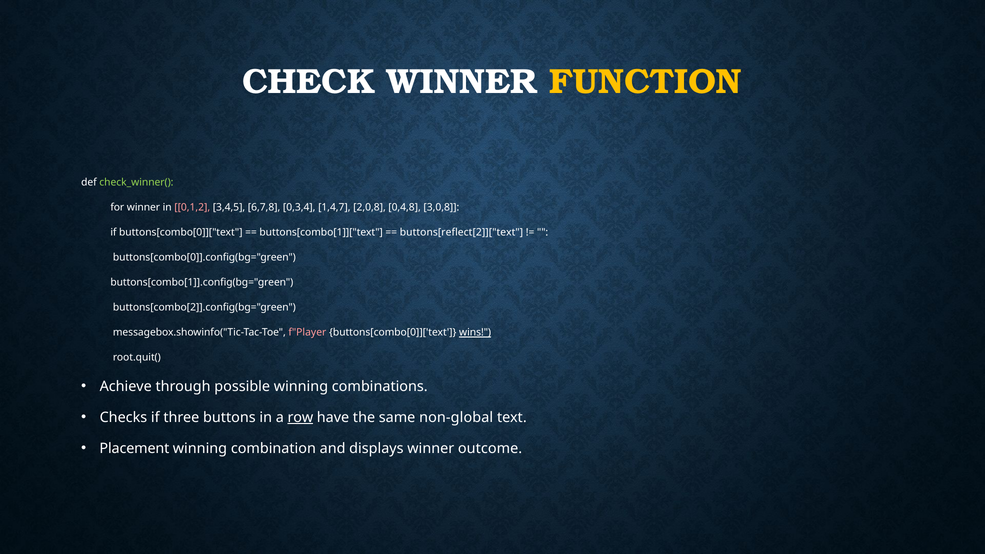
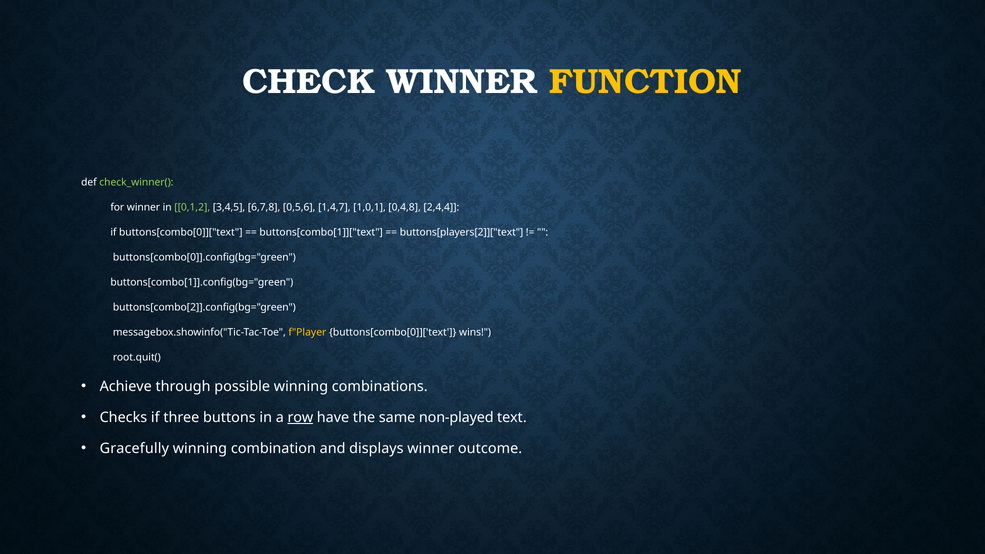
0,1,2 colour: pink -> light green
0,3,4: 0,3,4 -> 0,5,6
2,0,8: 2,0,8 -> 1,0,1
3,0,8: 3,0,8 -> 2,4,4
buttons[reflect[2]]["text: buttons[reflect[2]]["text -> buttons[players[2]]["text
f"Player colour: pink -> yellow
wins underline: present -> none
non-global: non-global -> non-played
Placement: Placement -> Gracefully
